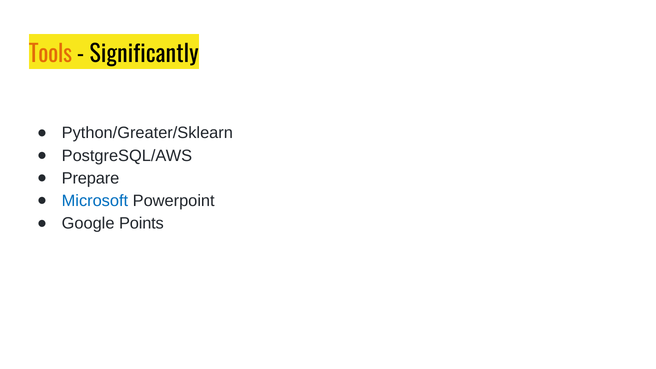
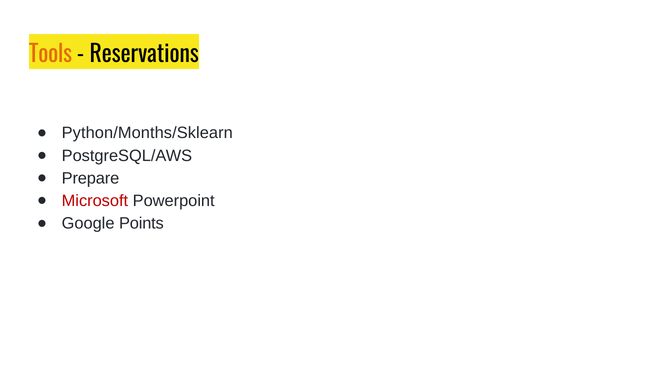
Significantly: Significantly -> Reservations
Python/Greater/Sklearn: Python/Greater/Sklearn -> Python/Months/Sklearn
Microsoft colour: blue -> red
